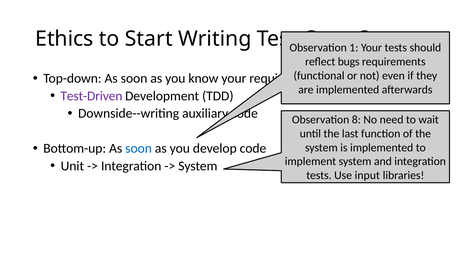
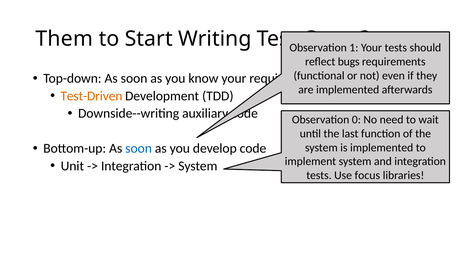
Ethics: Ethics -> Them
Test-Driven colour: purple -> orange
8: 8 -> 0
input: input -> focus
